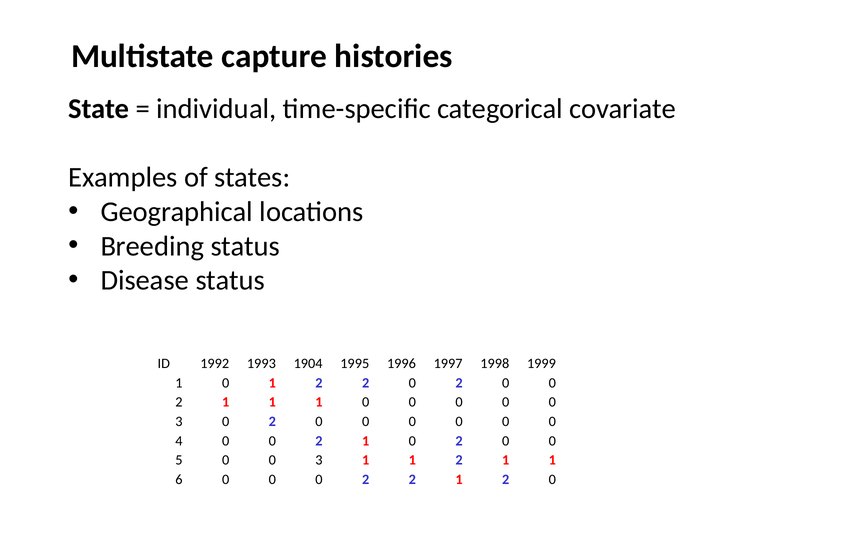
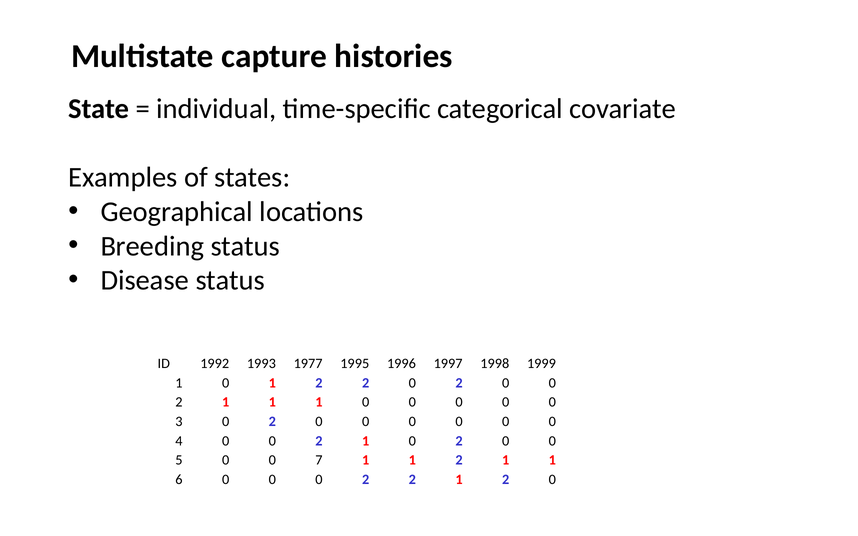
1904: 1904 -> 1977
5 0 0 3: 3 -> 7
